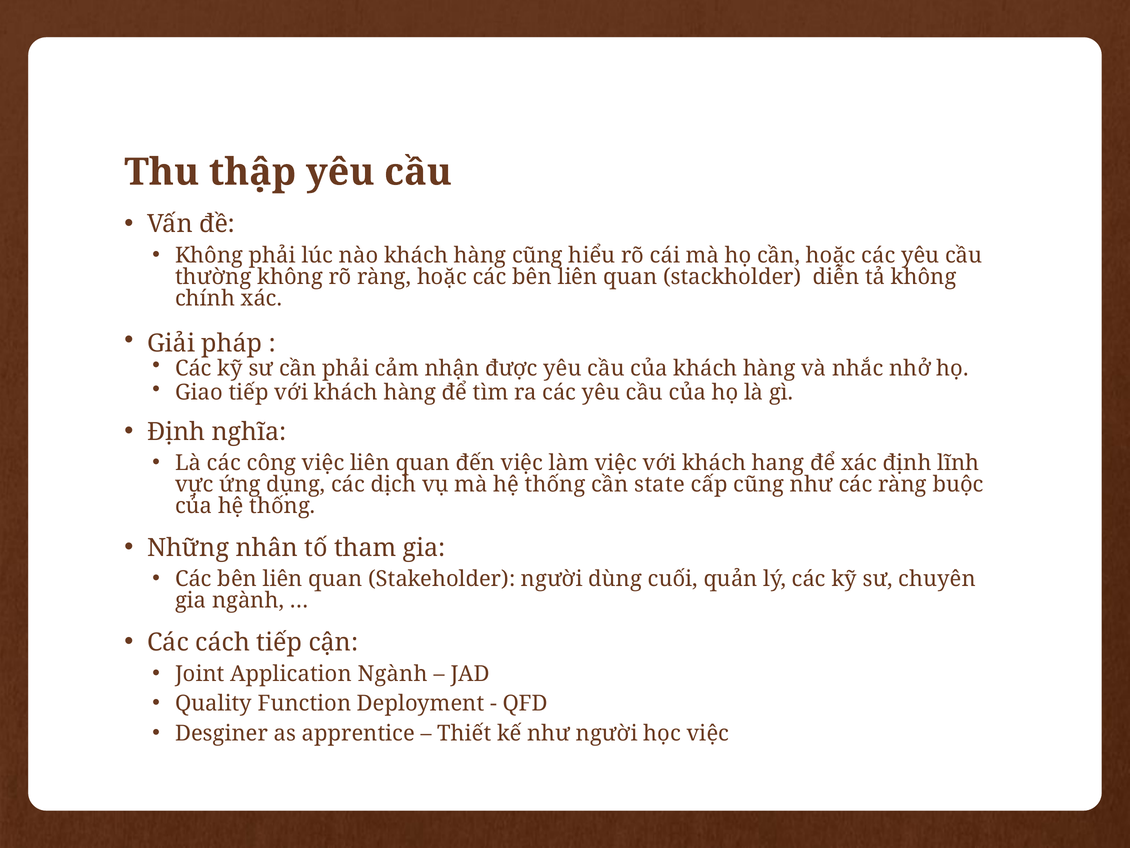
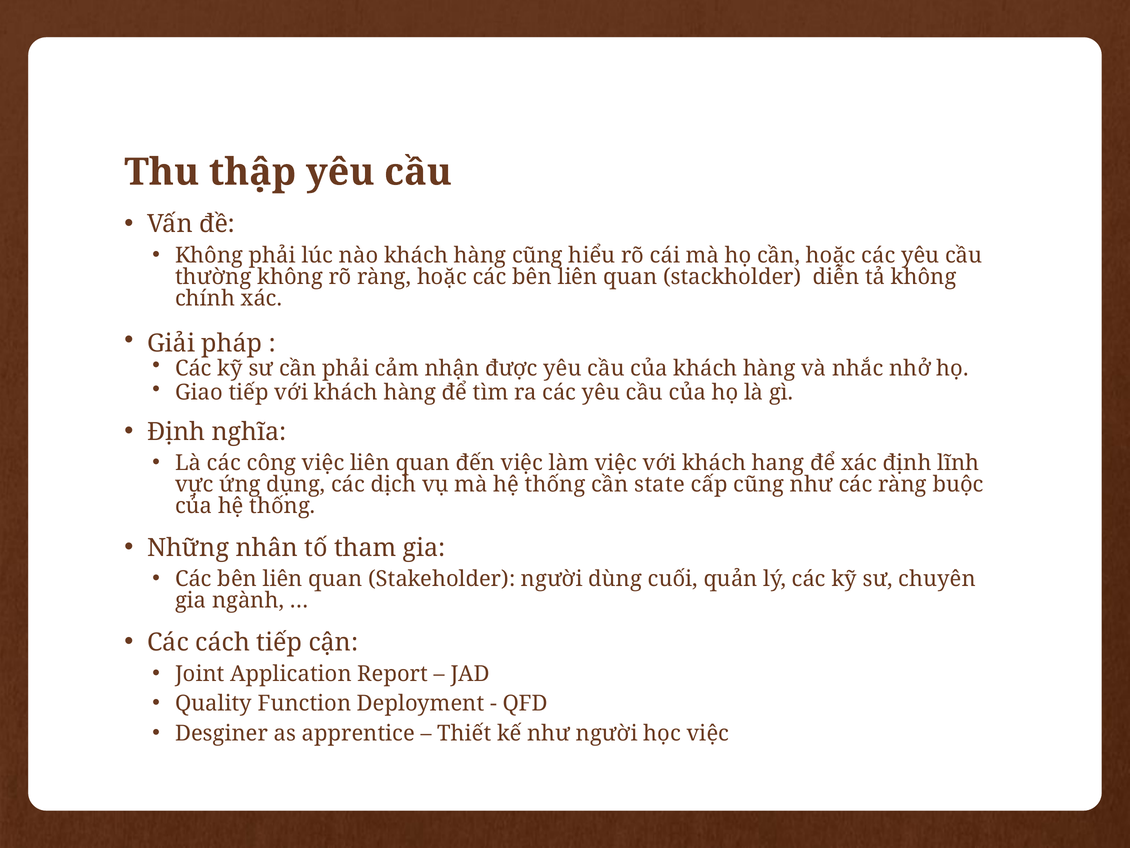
Application Ngành: Ngành -> Report
